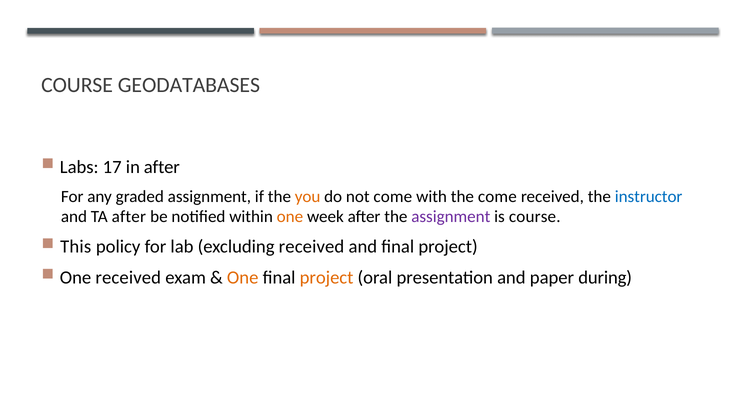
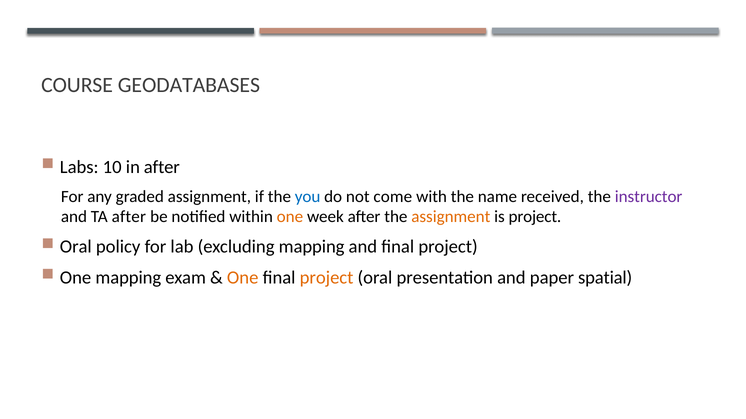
17: 17 -> 10
you colour: orange -> blue
the come: come -> name
instructor colour: blue -> purple
assignment at (451, 217) colour: purple -> orange
is course: course -> project
This at (76, 247): This -> Oral
excluding received: received -> mapping
One received: received -> mapping
during: during -> spatial
